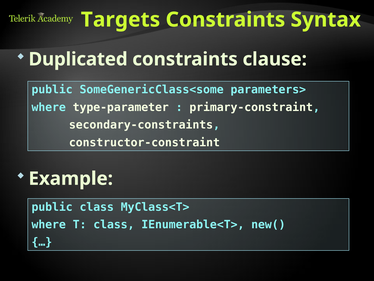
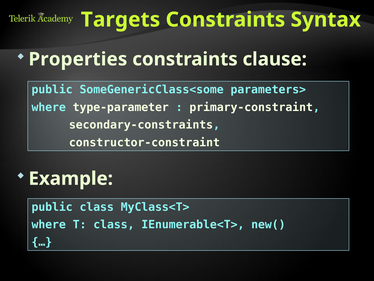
Duplicated: Duplicated -> Properties
